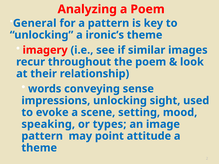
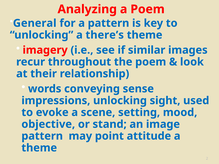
ironic’s: ironic’s -> there’s
speaking: speaking -> objective
types: types -> stand
